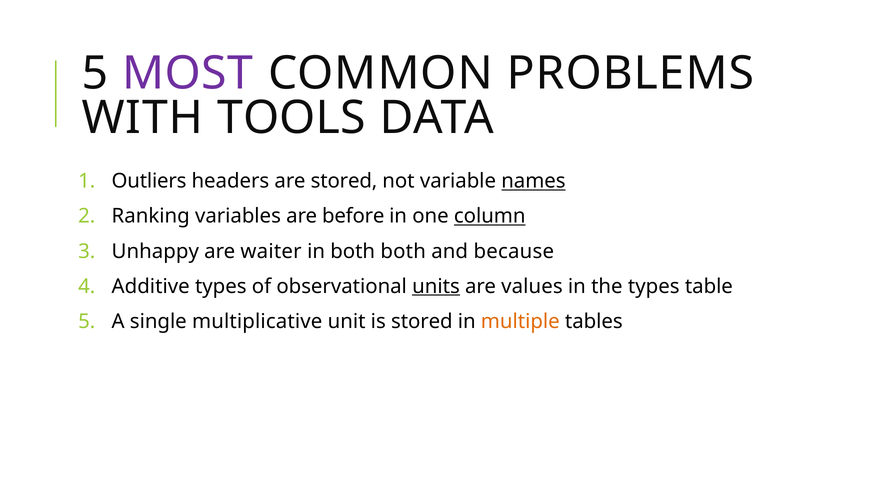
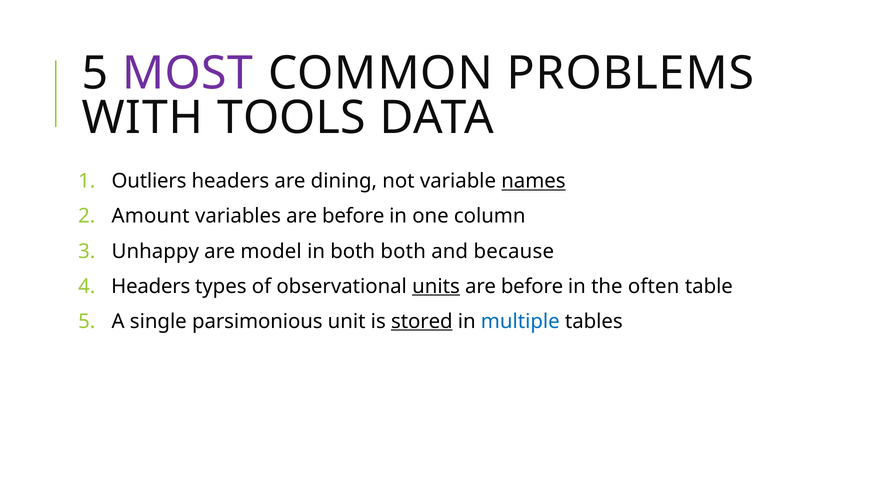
are stored: stored -> dining
Ranking: Ranking -> Amount
column underline: present -> none
waiter: waiter -> model
Additive at (151, 286): Additive -> Headers
values at (532, 286): values -> before
the types: types -> often
multiplicative: multiplicative -> parsimonious
stored at (422, 321) underline: none -> present
multiple colour: orange -> blue
